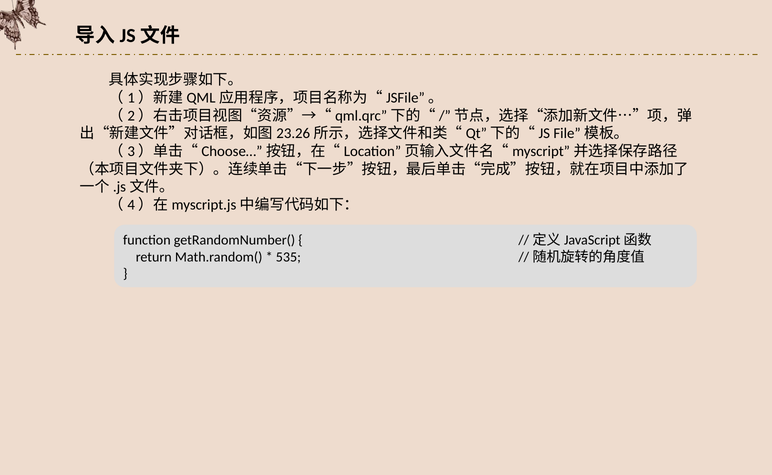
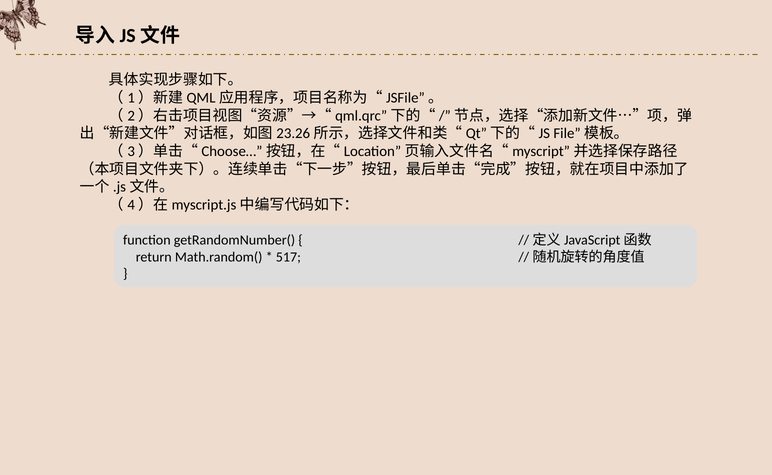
535: 535 -> 517
